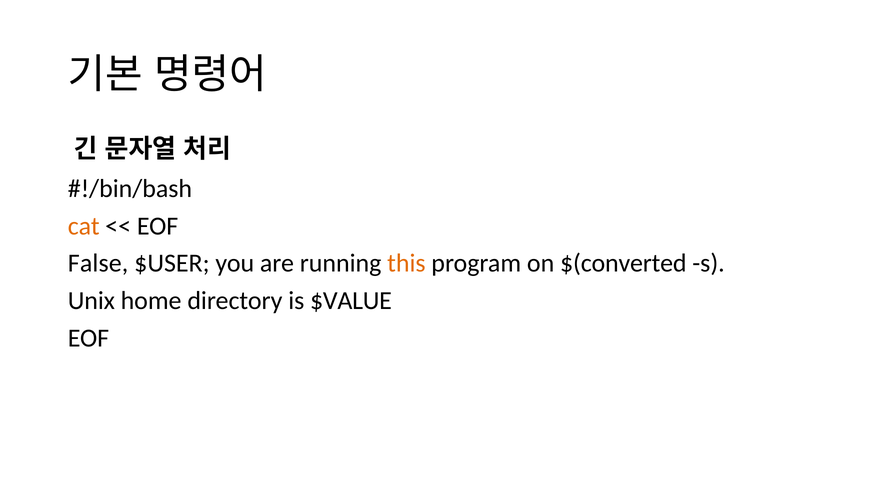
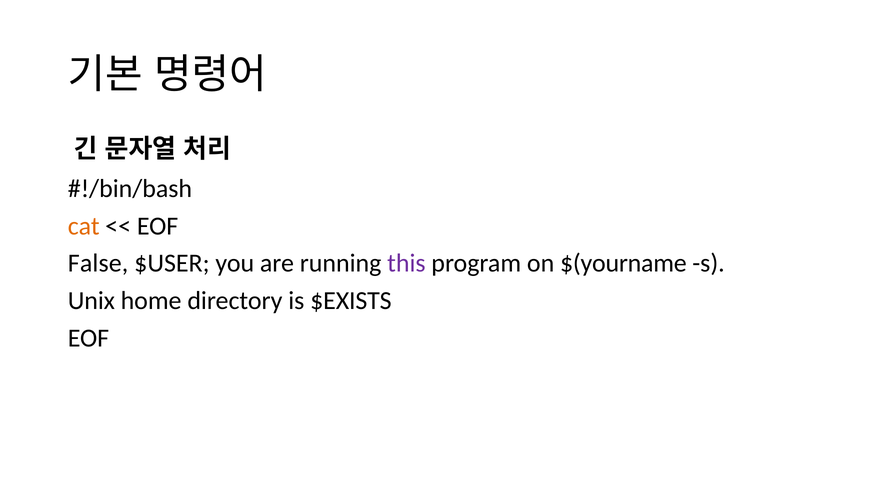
this colour: orange -> purple
$(converted: $(converted -> $(yourname
$VALUE: $VALUE -> $EXISTS
